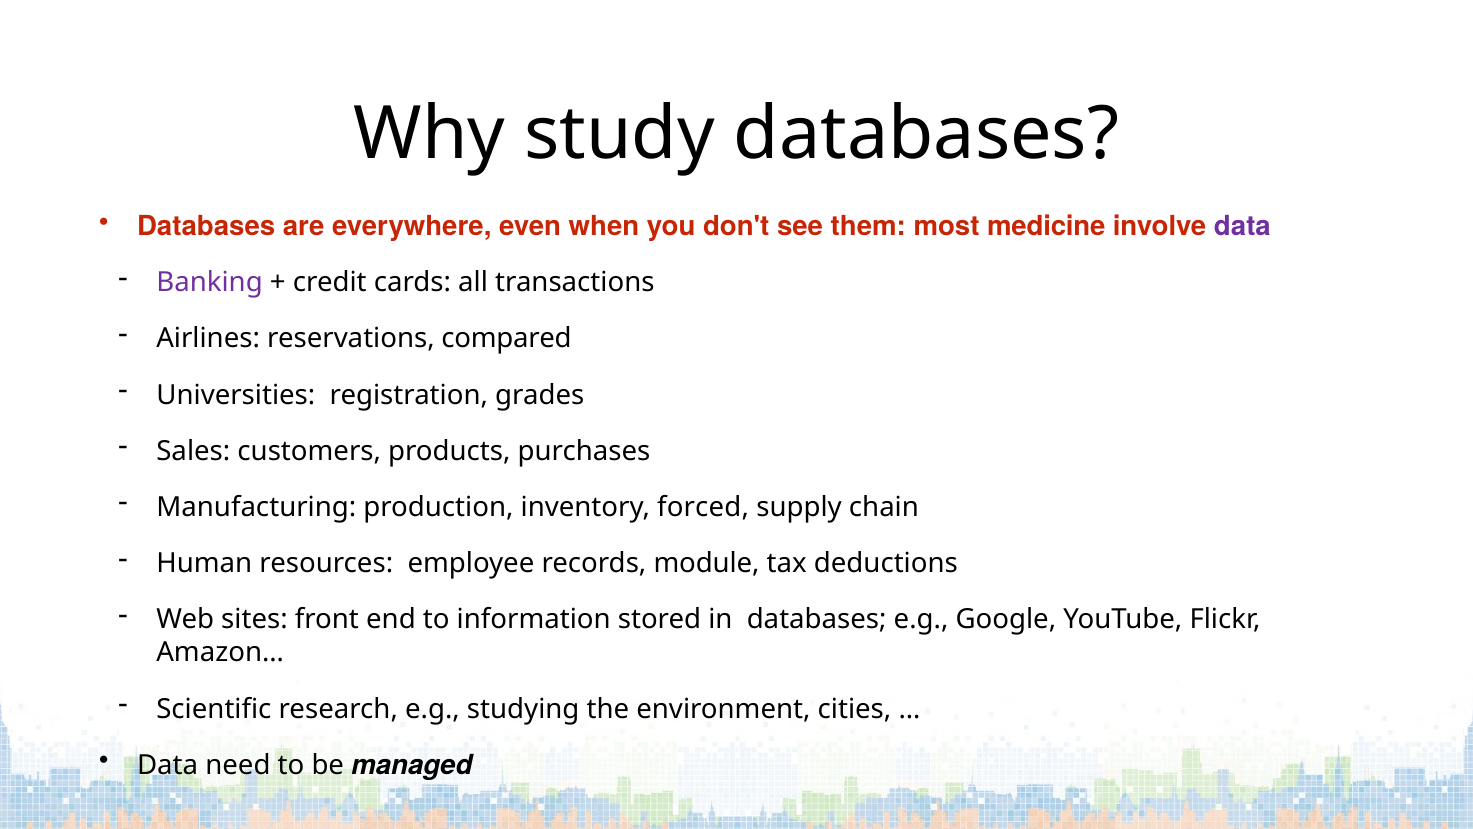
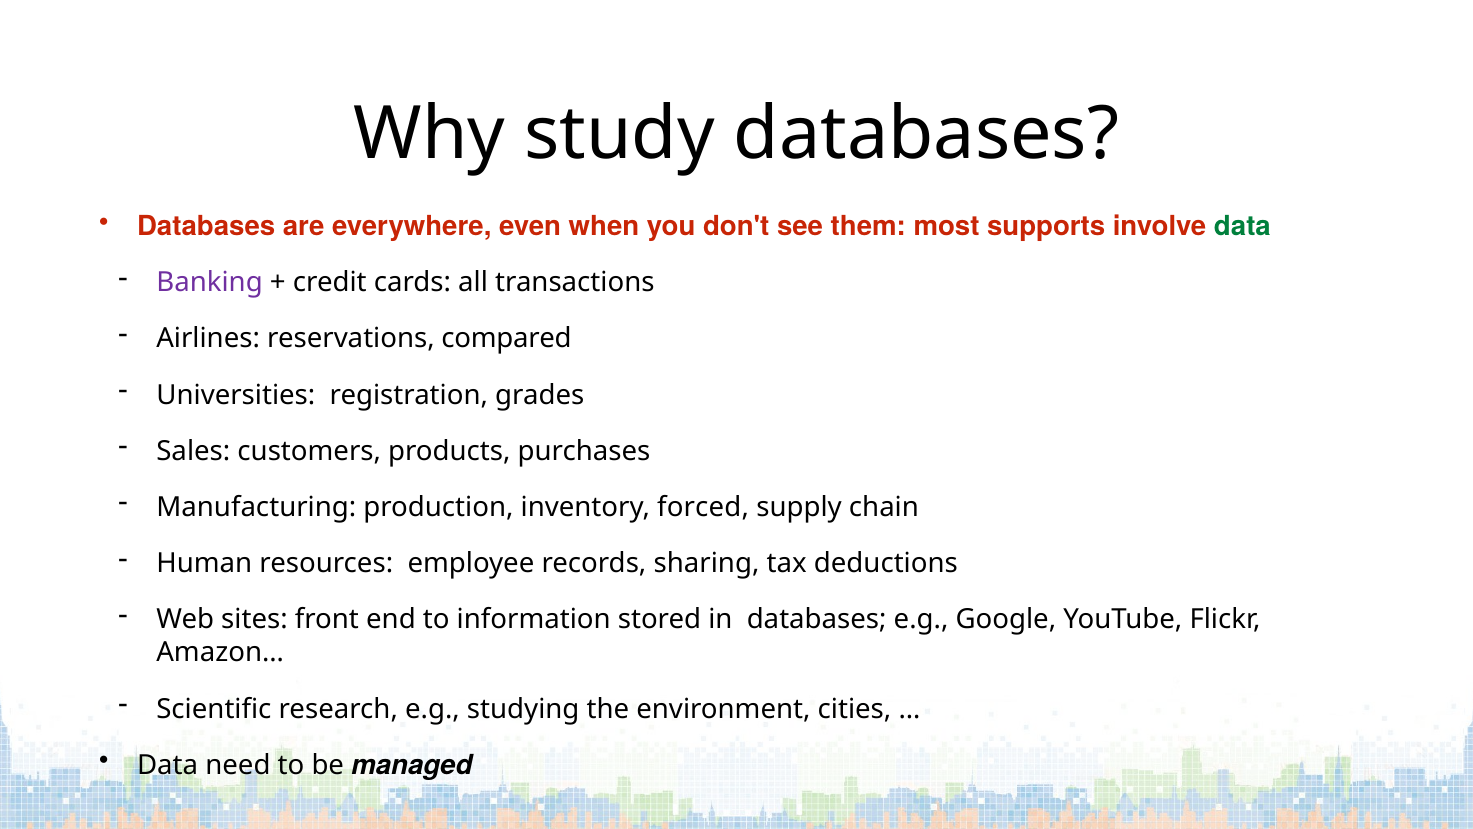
medicine: medicine -> supports
data at (1242, 226) colour: purple -> green
module: module -> sharing
